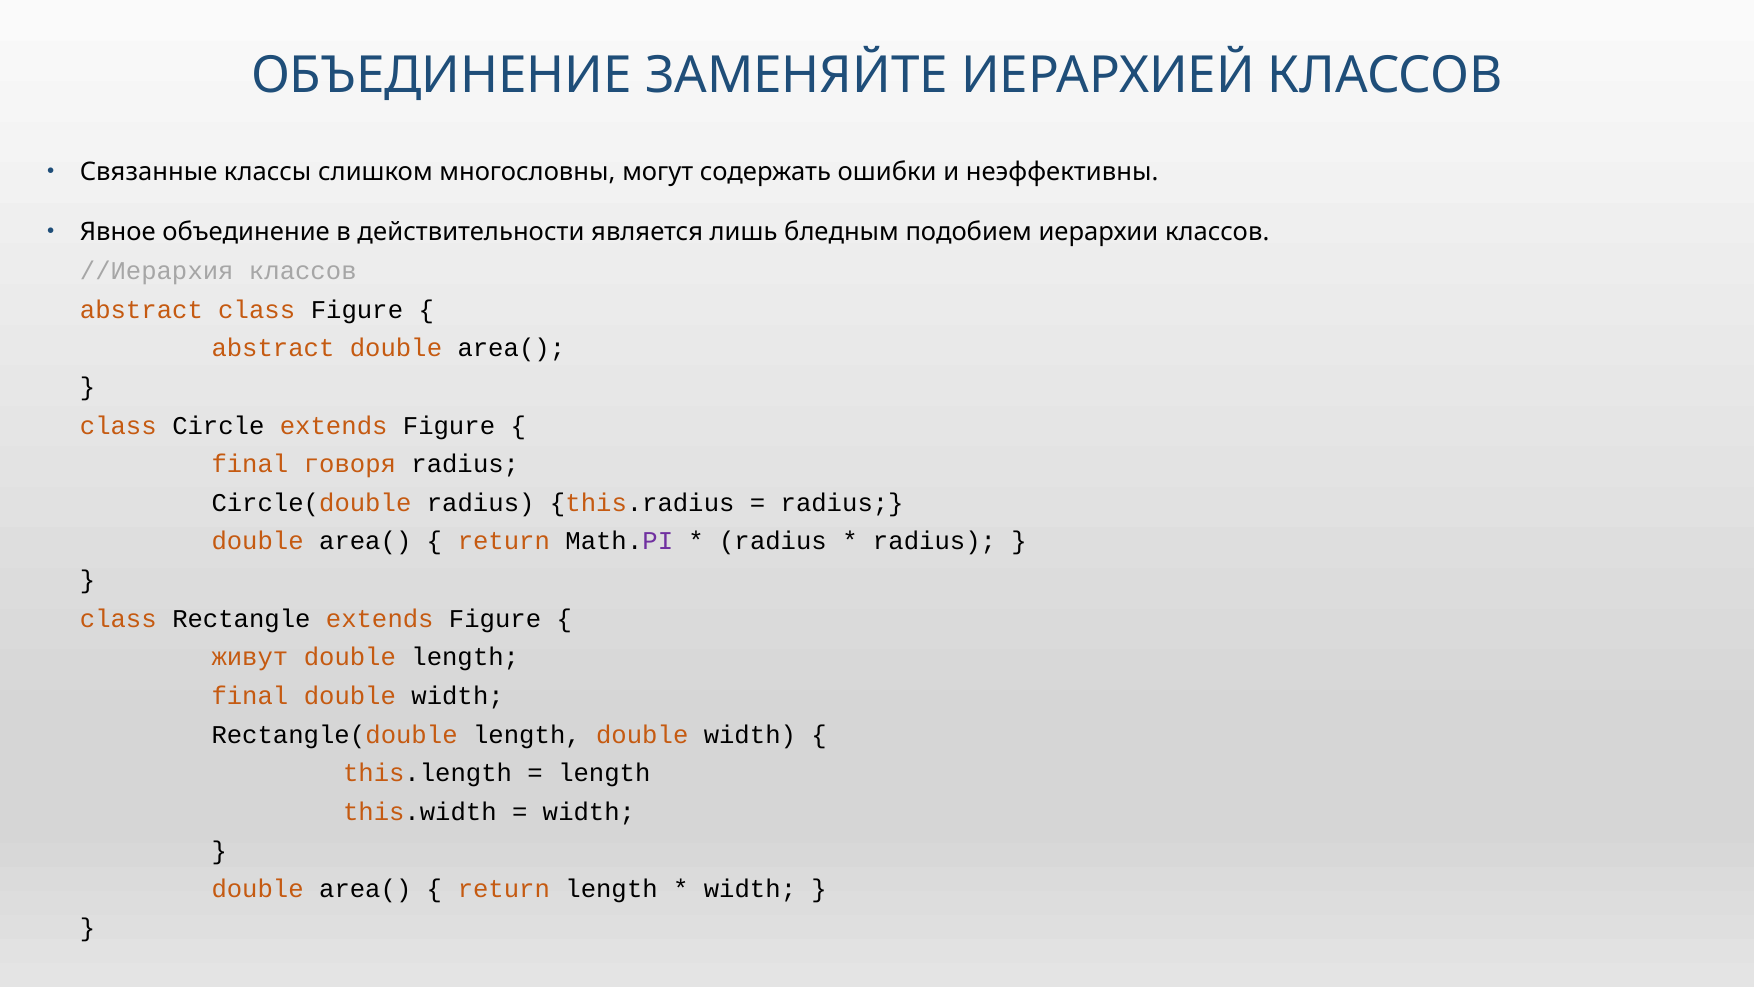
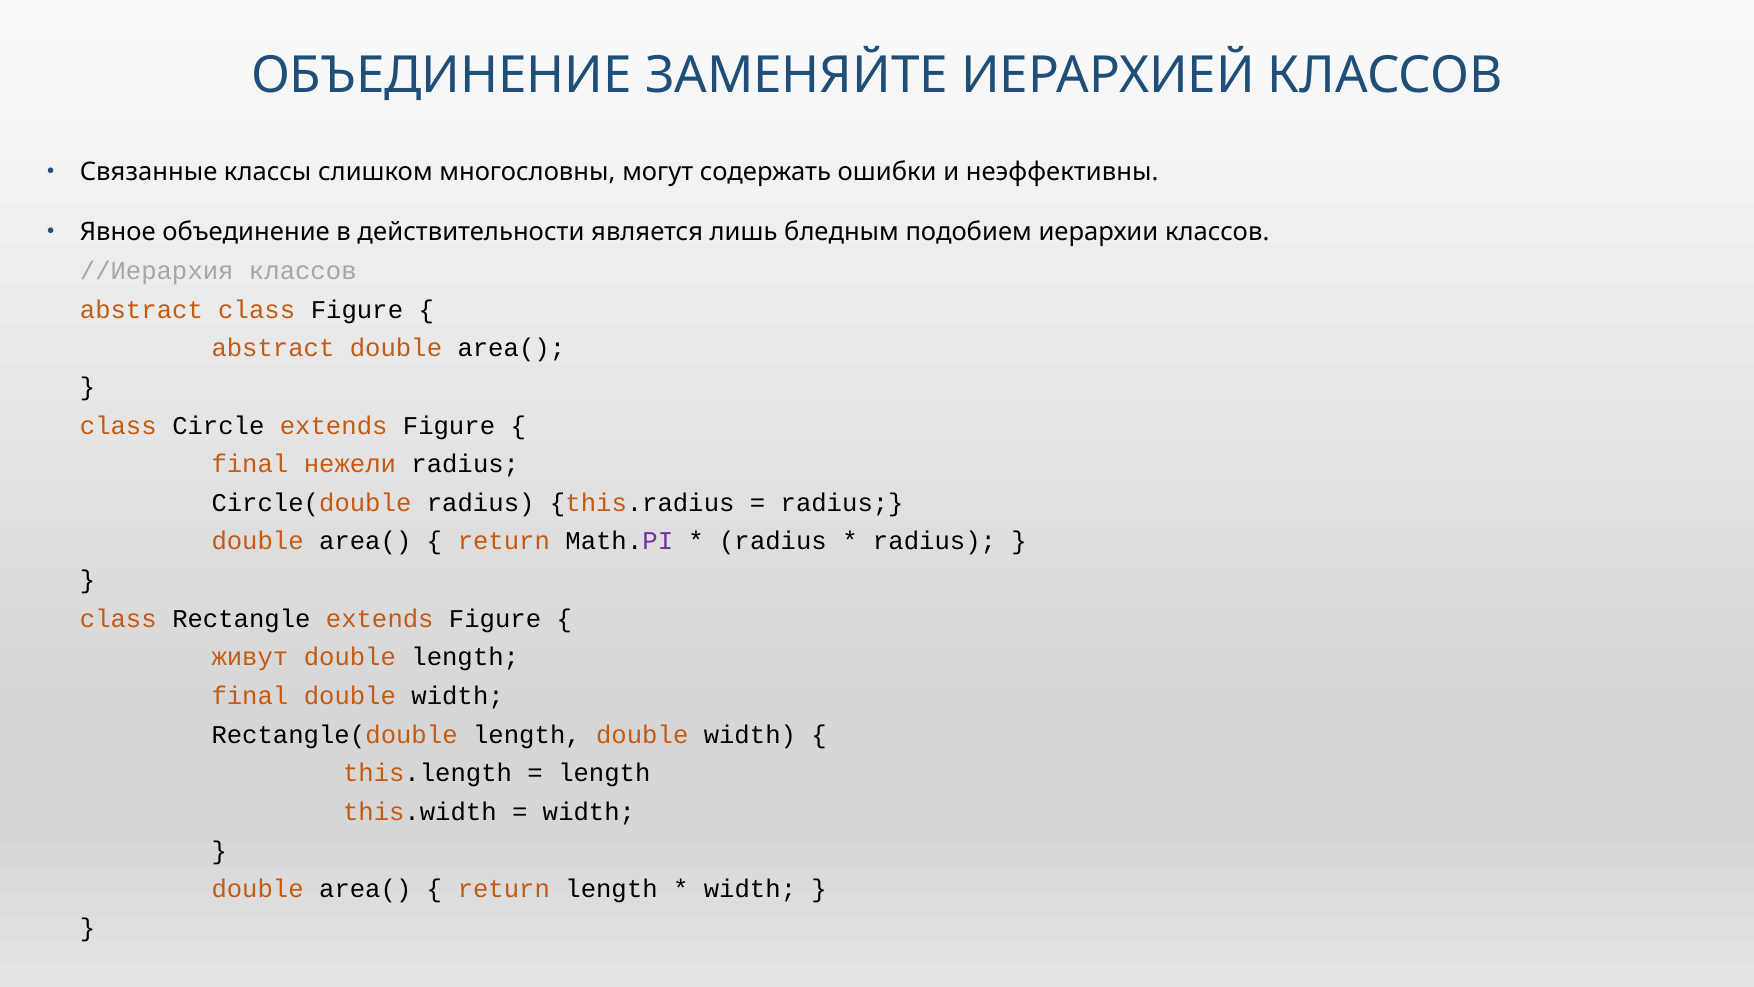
говоря: говоря -> нежели
